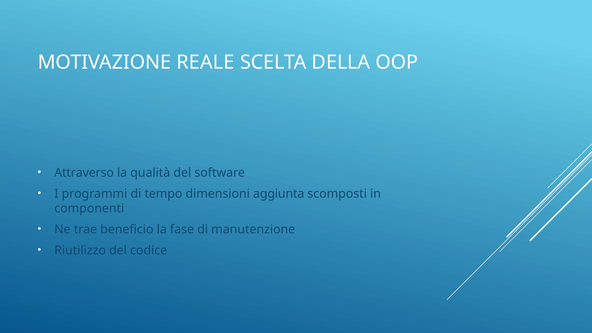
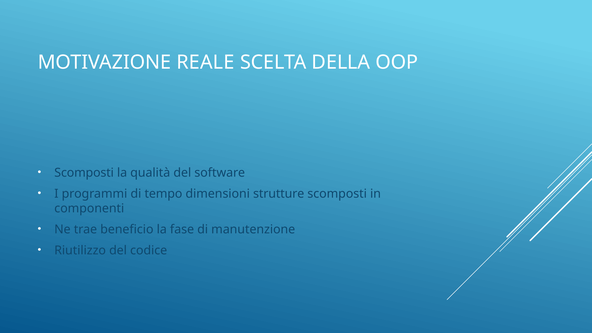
Attraverso at (84, 173): Attraverso -> Scomposti
aggiunta: aggiunta -> strutture
